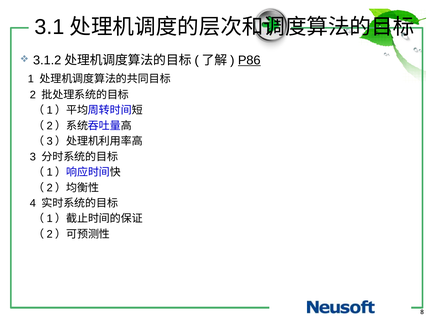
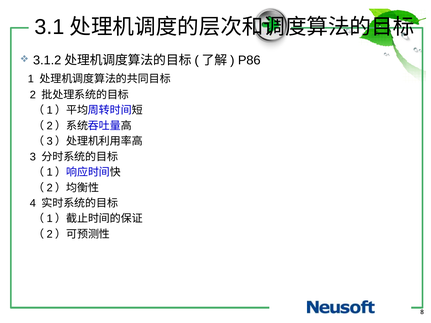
P86 underline: present -> none
